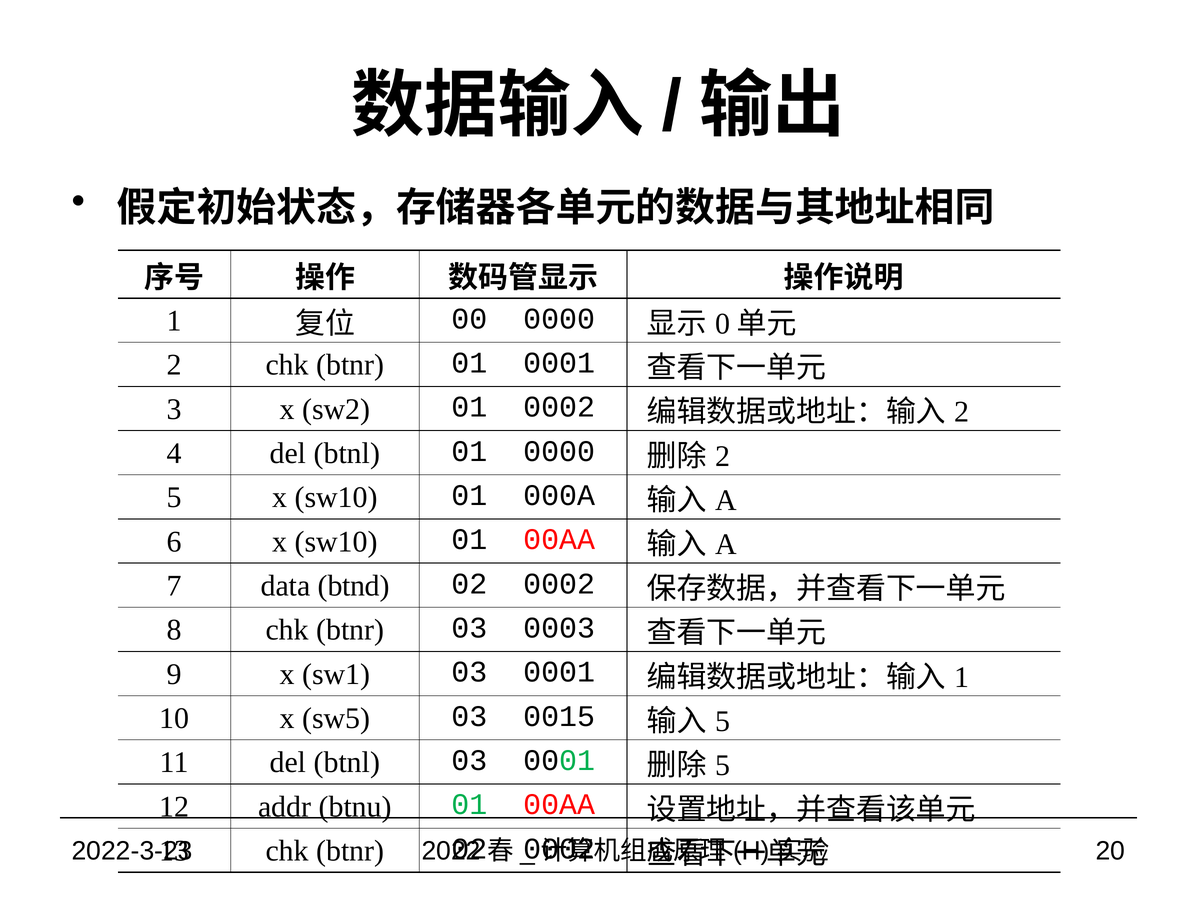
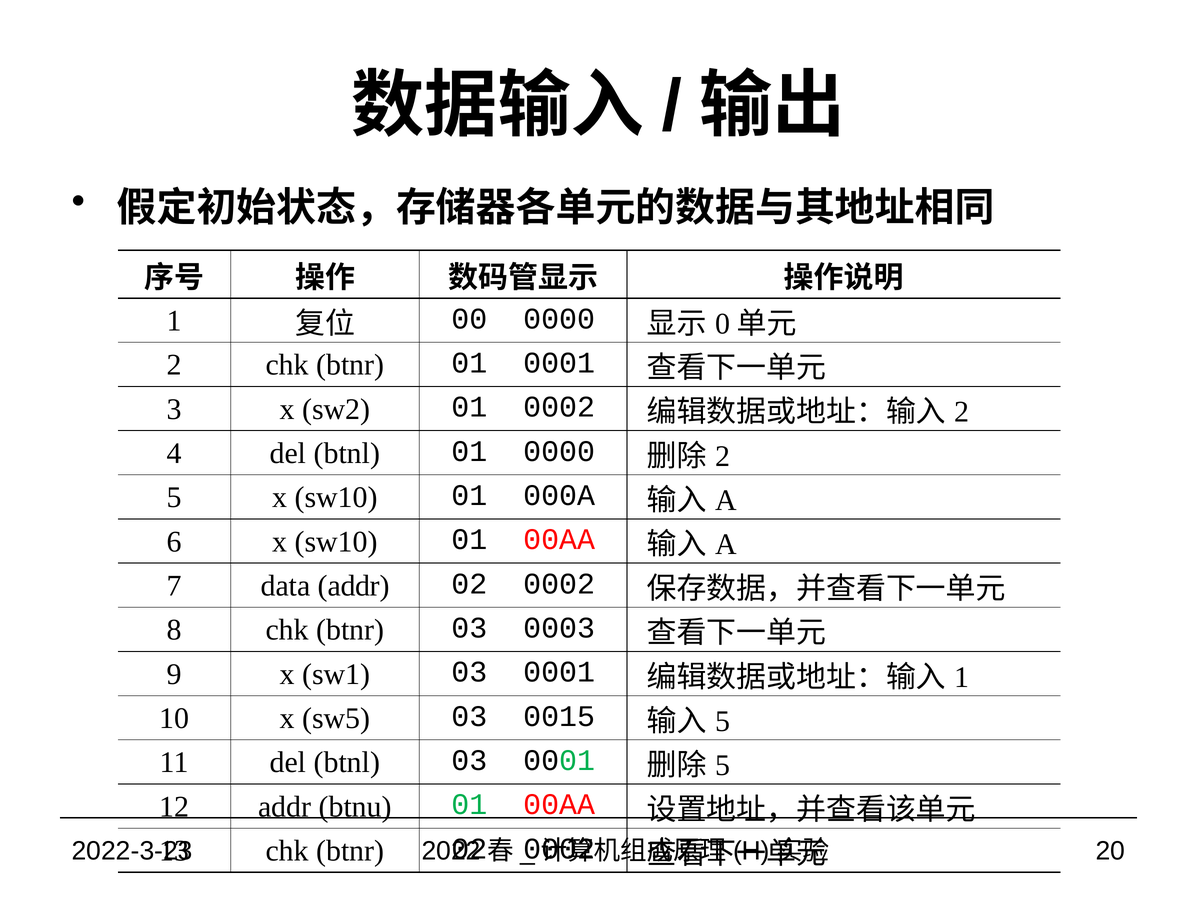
data btnd: btnd -> addr
